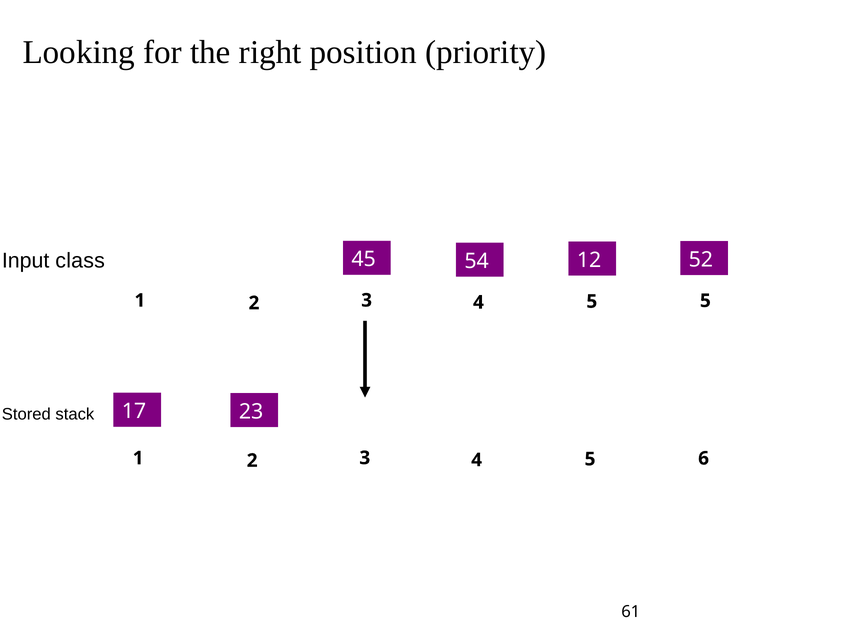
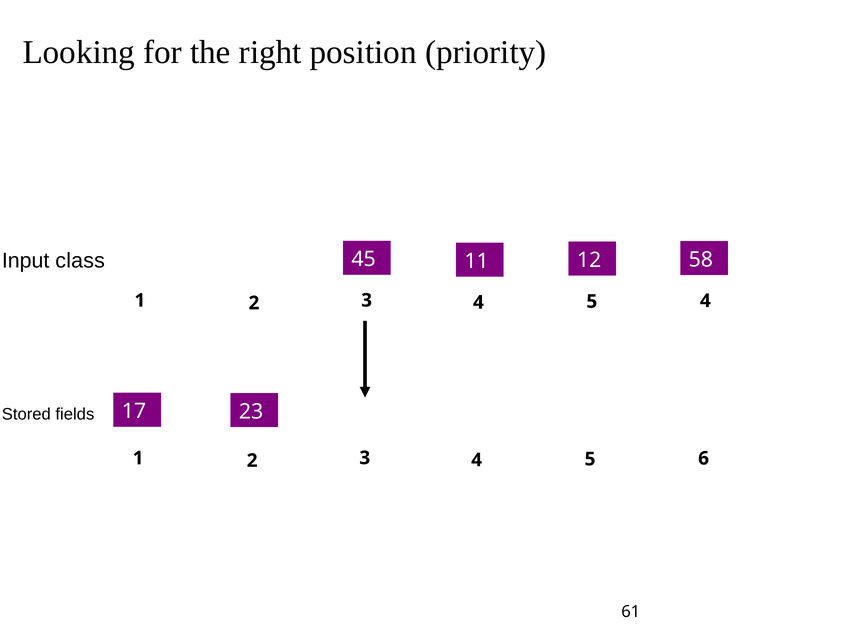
54: 54 -> 11
52: 52 -> 58
2 5: 5 -> 4
stack: stack -> fields
